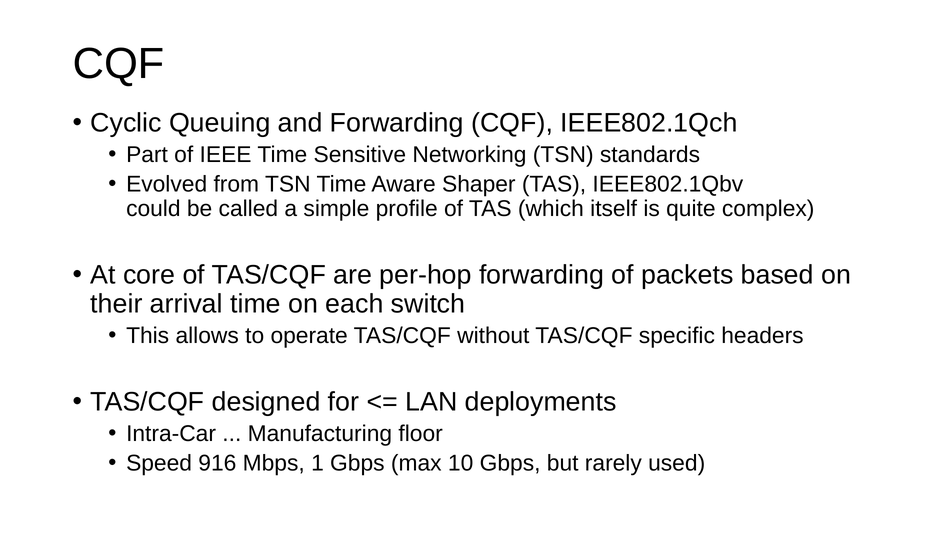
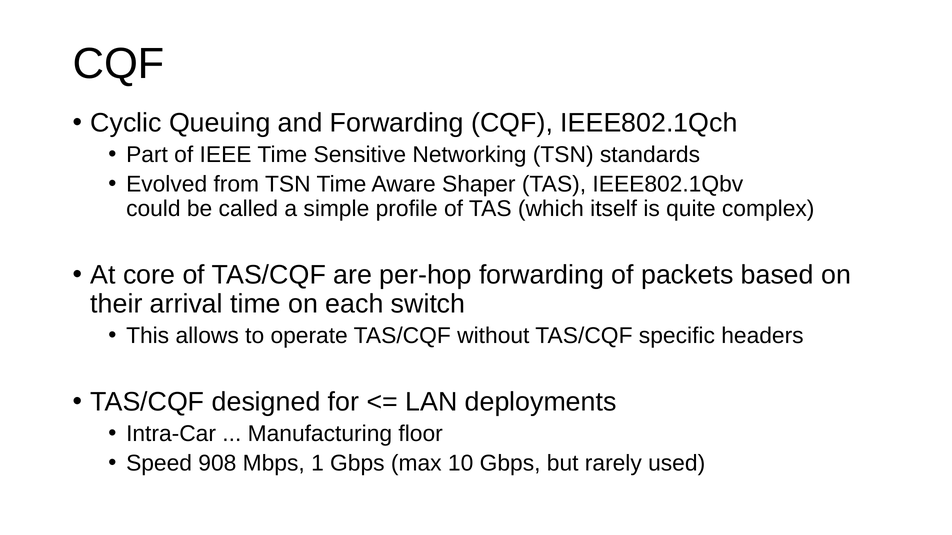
916: 916 -> 908
